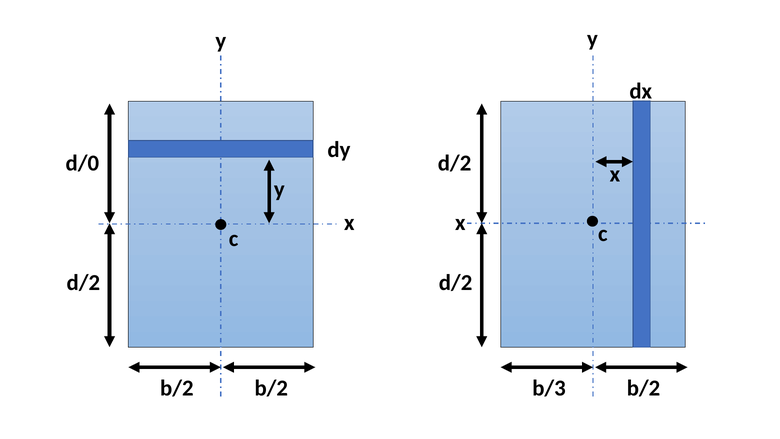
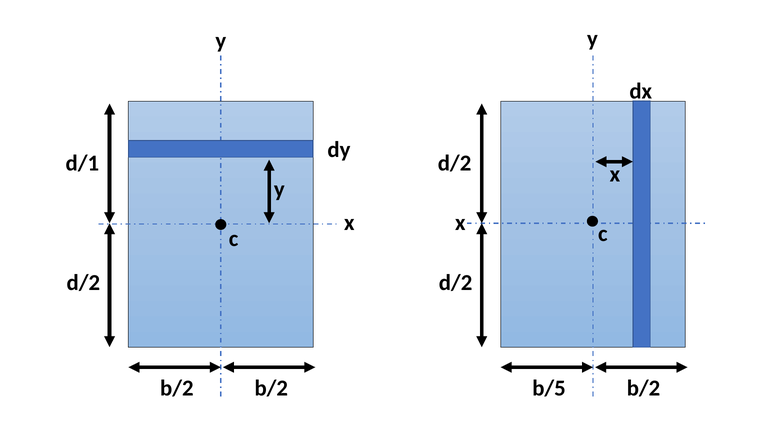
d/0: d/0 -> d/1
b/3: b/3 -> b/5
